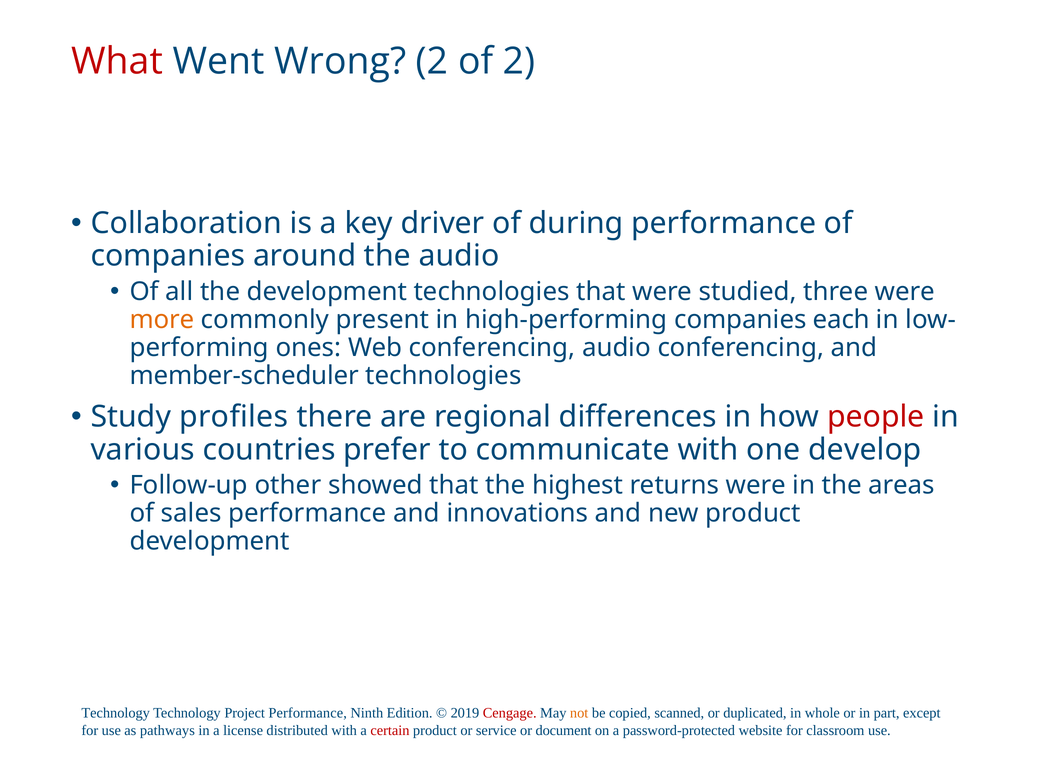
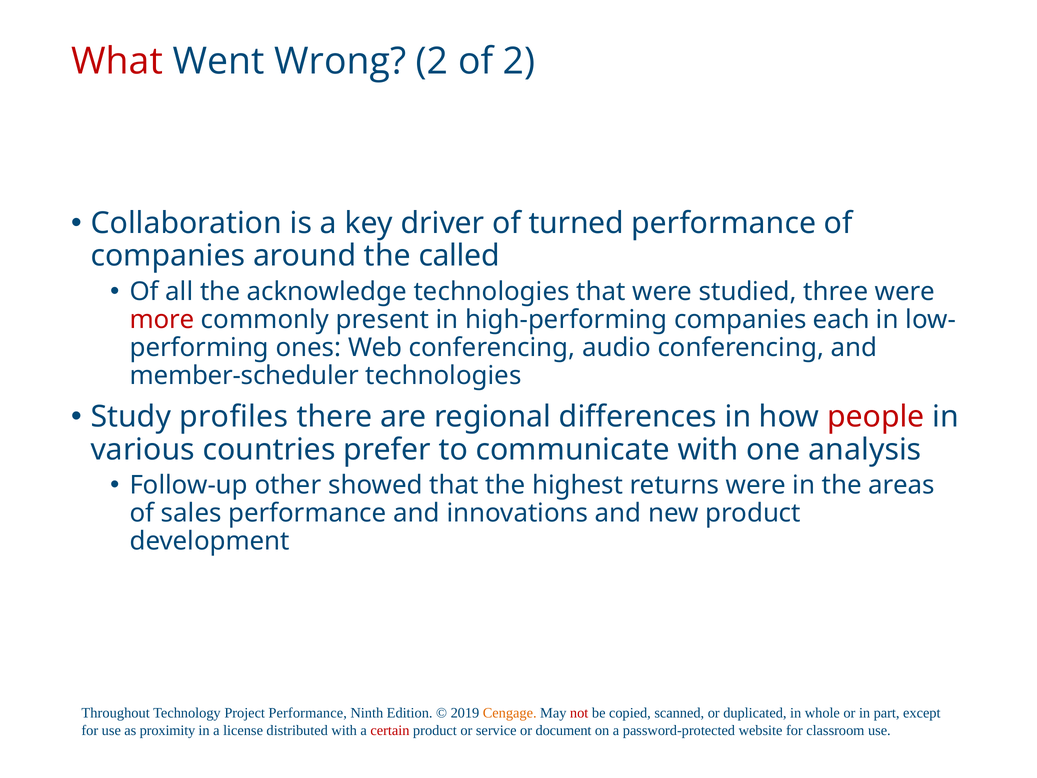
during: during -> turned
the audio: audio -> called
the development: development -> acknowledge
more colour: orange -> red
develop: develop -> analysis
Technology at (116, 713): Technology -> Throughout
Cengage colour: red -> orange
not colour: orange -> red
pathways: pathways -> proximity
